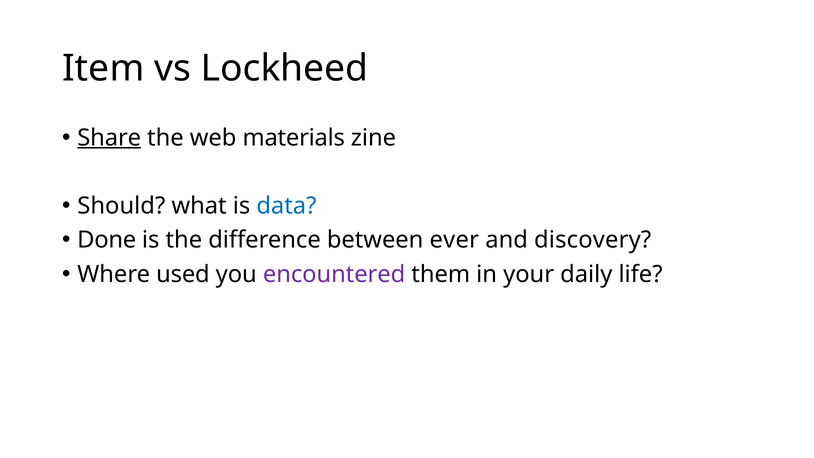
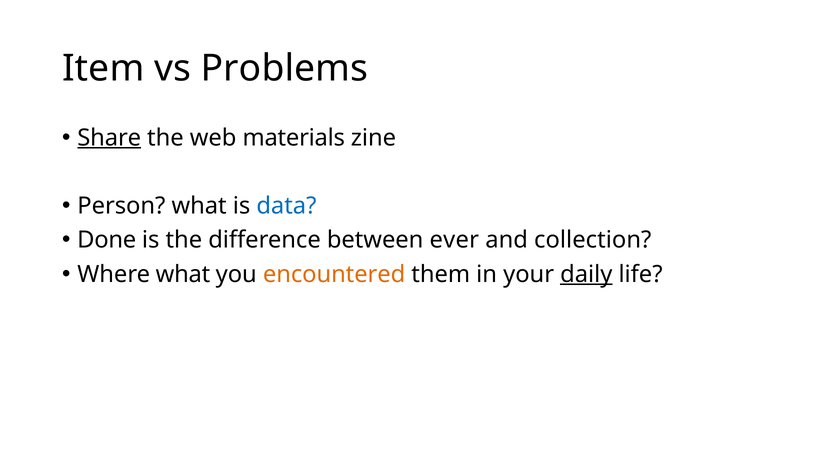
Lockheed: Lockheed -> Problems
Should: Should -> Person
discovery: discovery -> collection
Where used: used -> what
encountered colour: purple -> orange
daily underline: none -> present
